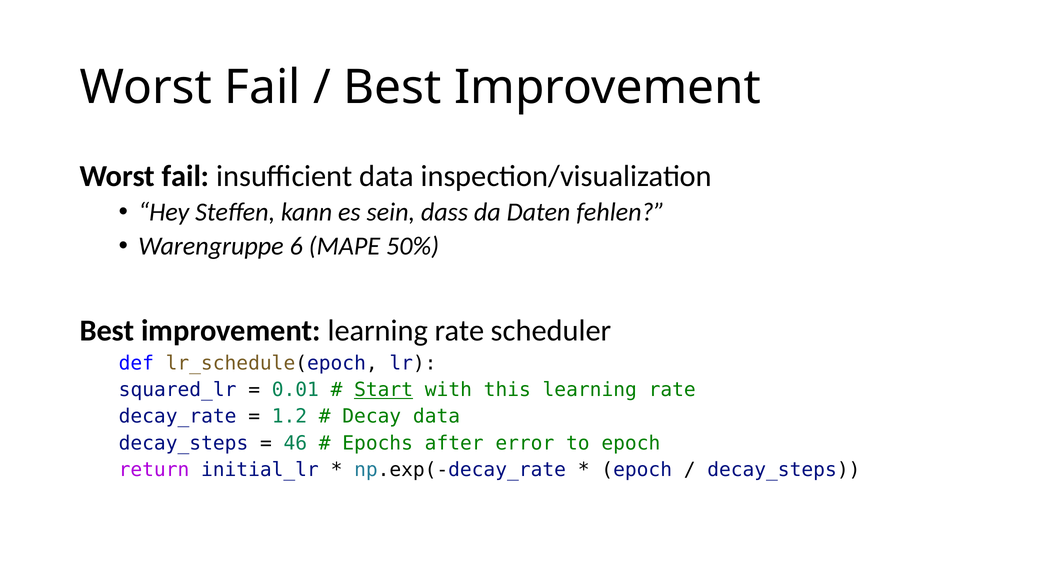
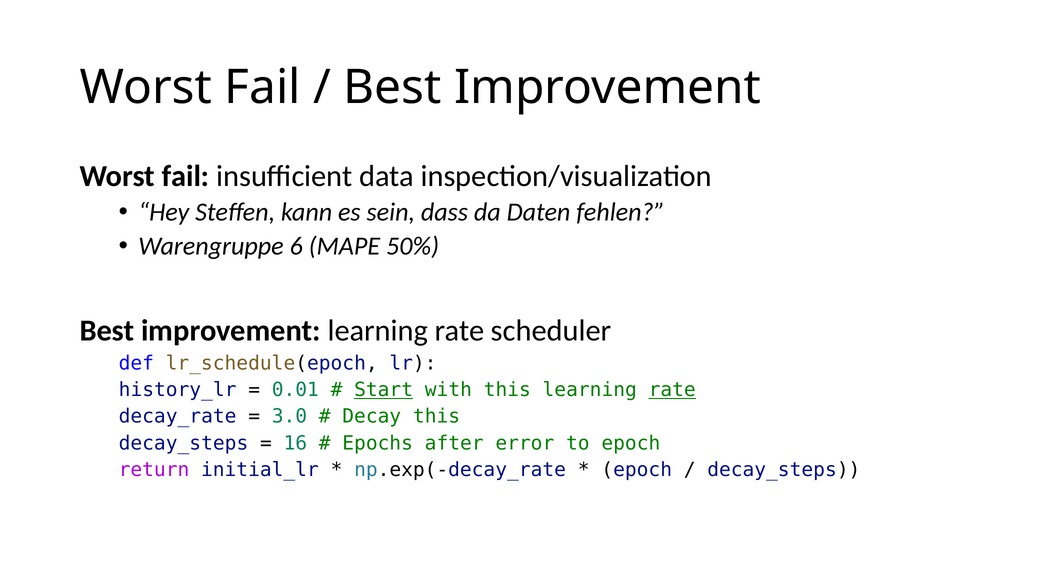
squared_lr: squared_lr -> history_lr
rate at (672, 390) underline: none -> present
1.2: 1.2 -> 3.0
Decay data: data -> this
46: 46 -> 16
